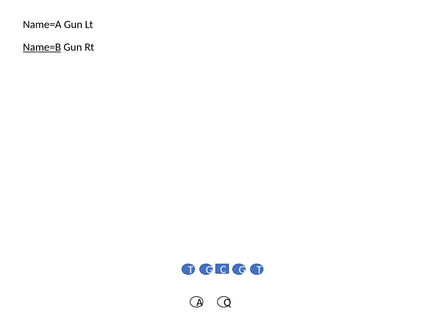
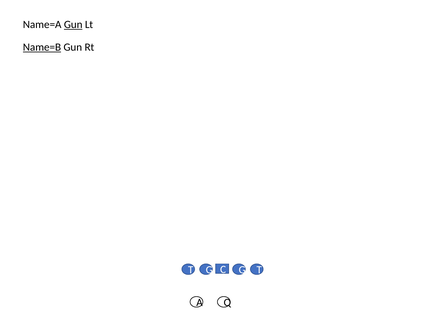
Gun at (73, 25) underline: none -> present
